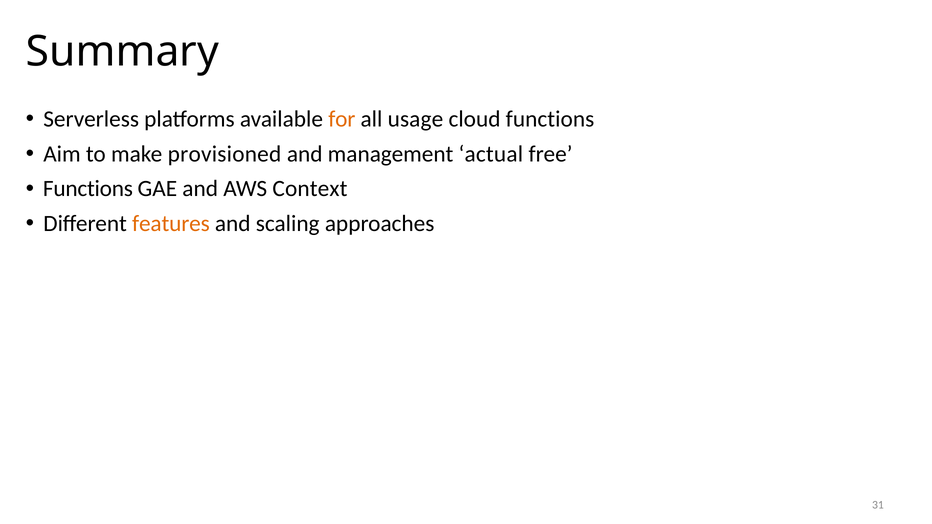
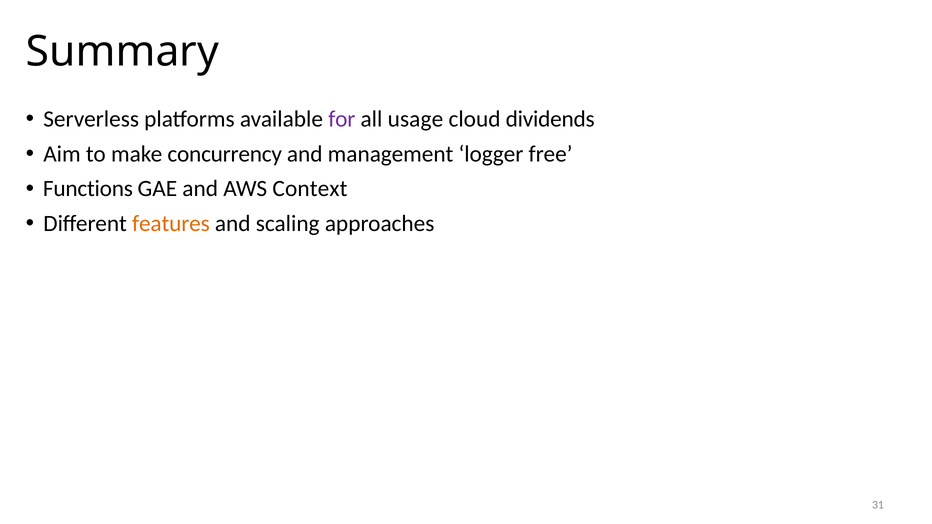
for colour: orange -> purple
cloud functions: functions -> dividends
provisioned: provisioned -> concurrency
actual: actual -> logger
